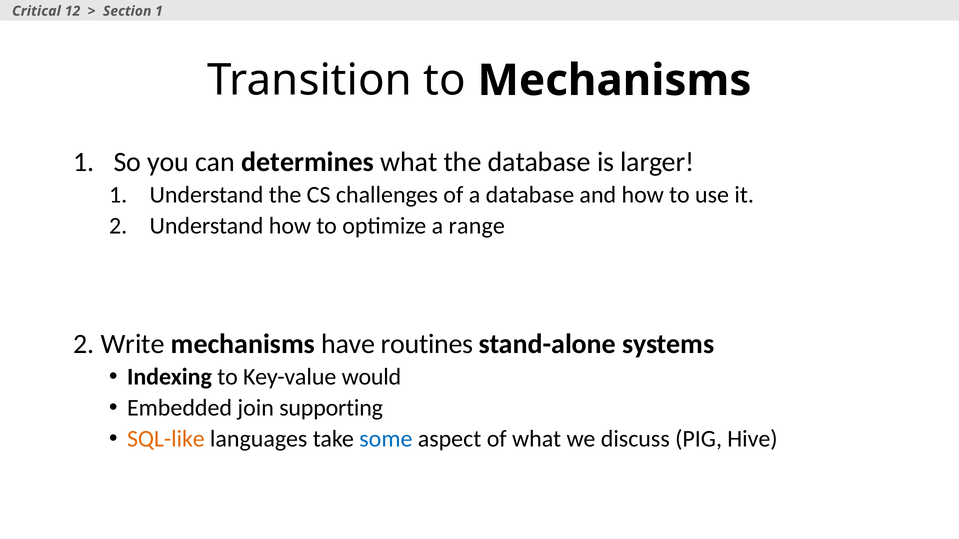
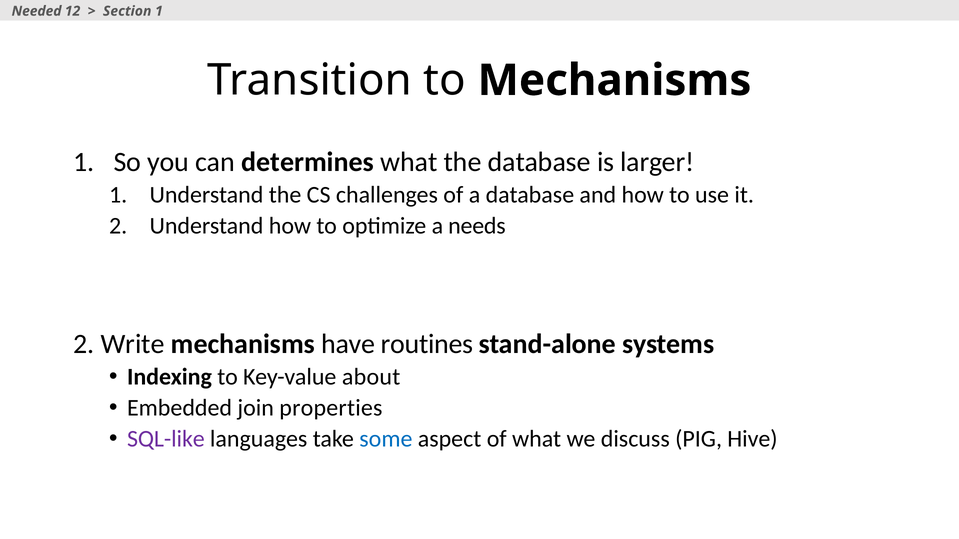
Critical: Critical -> Needed
range: range -> needs
would: would -> about
supporting: supporting -> properties
SQL-like colour: orange -> purple
